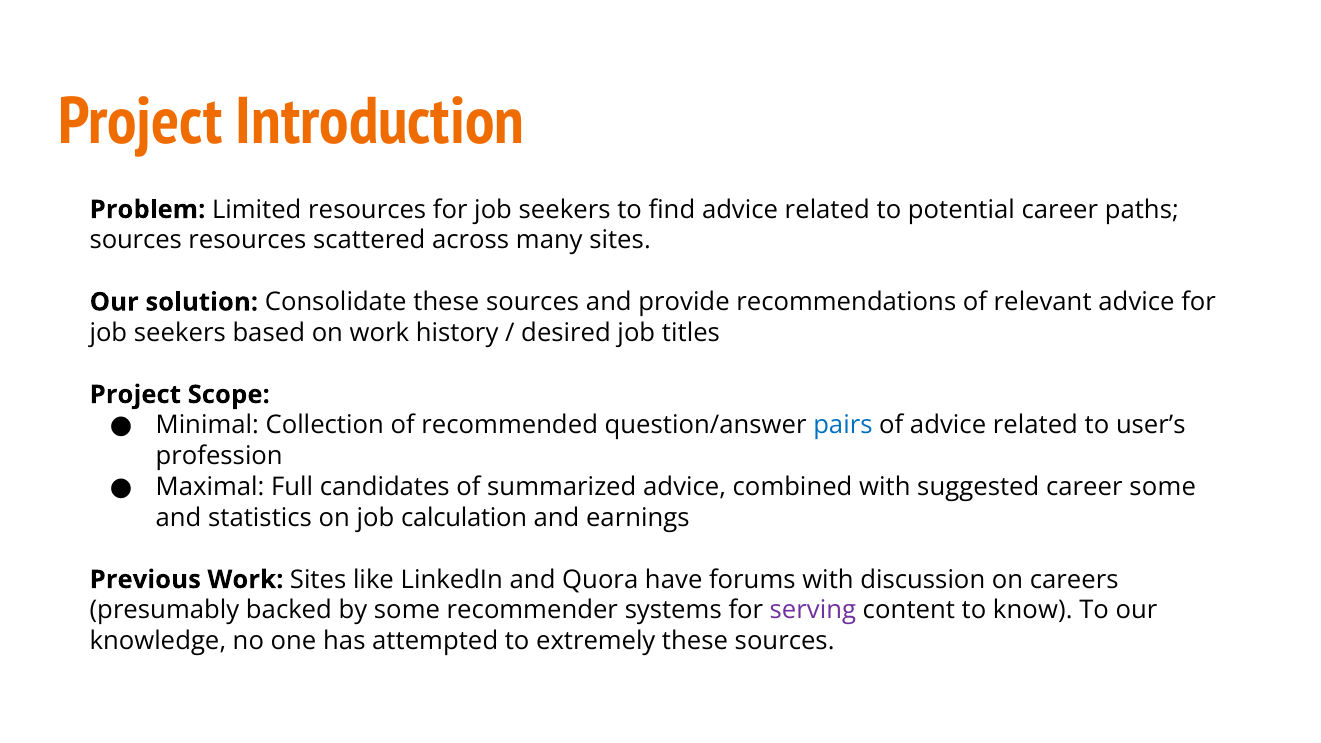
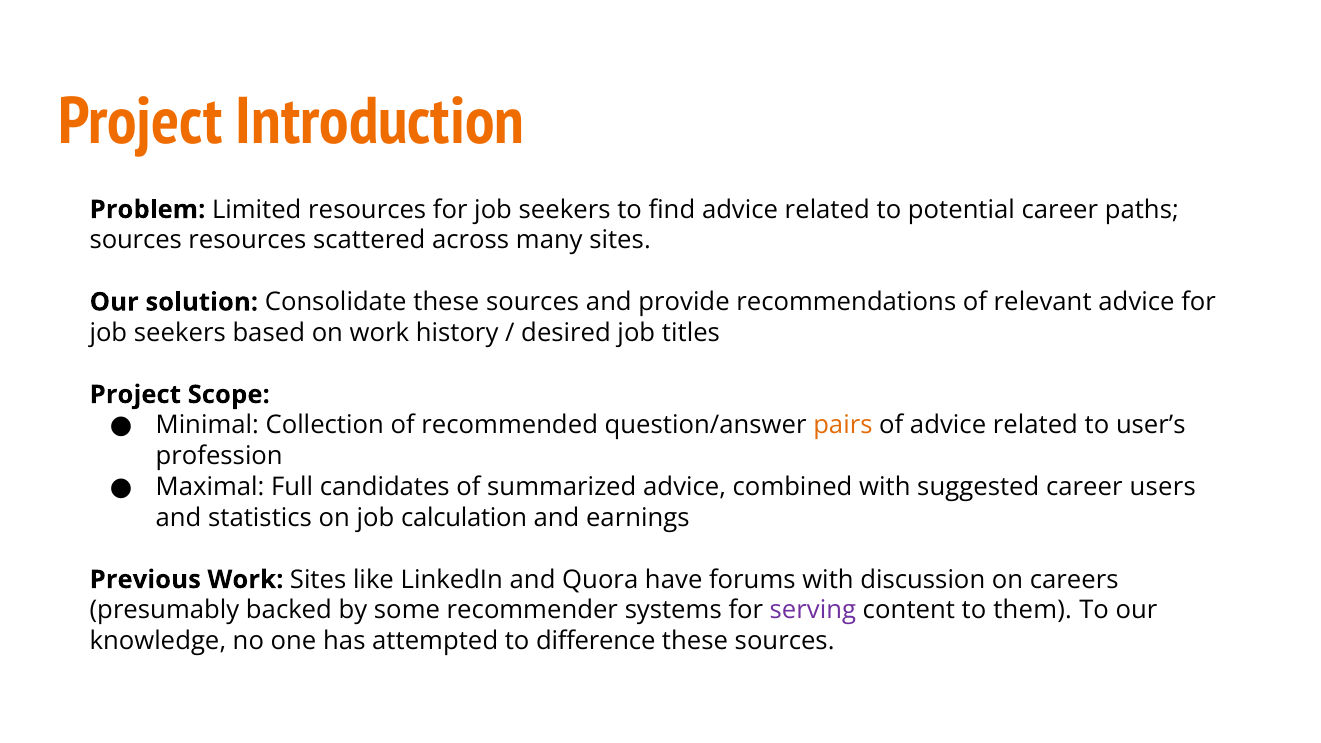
pairs colour: blue -> orange
career some: some -> users
know: know -> them
extremely: extremely -> difference
